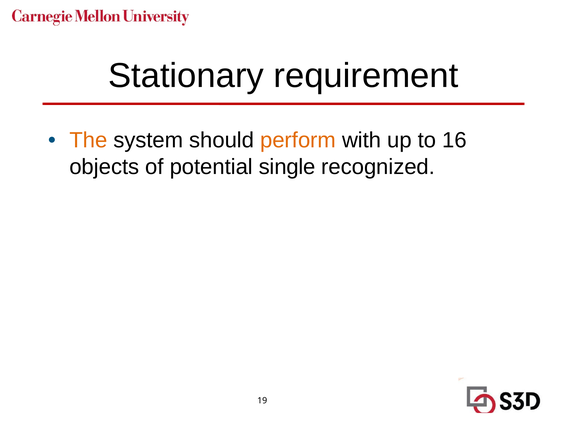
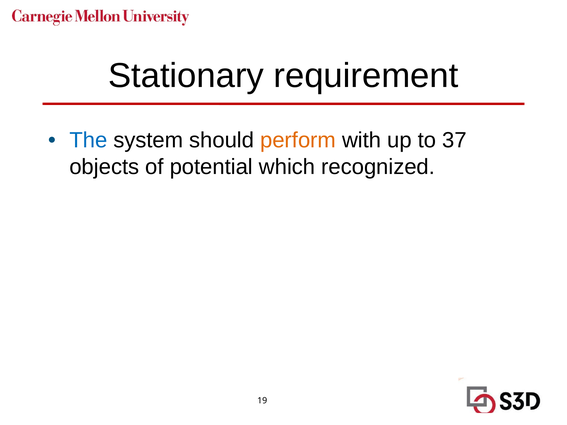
The colour: orange -> blue
16: 16 -> 37
single: single -> which
